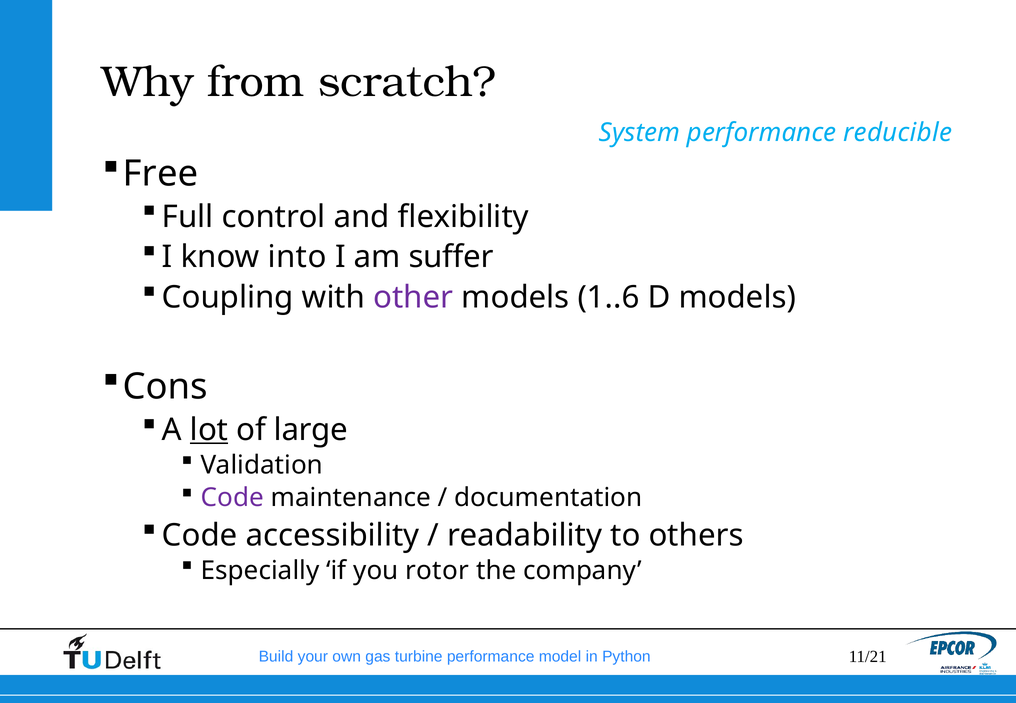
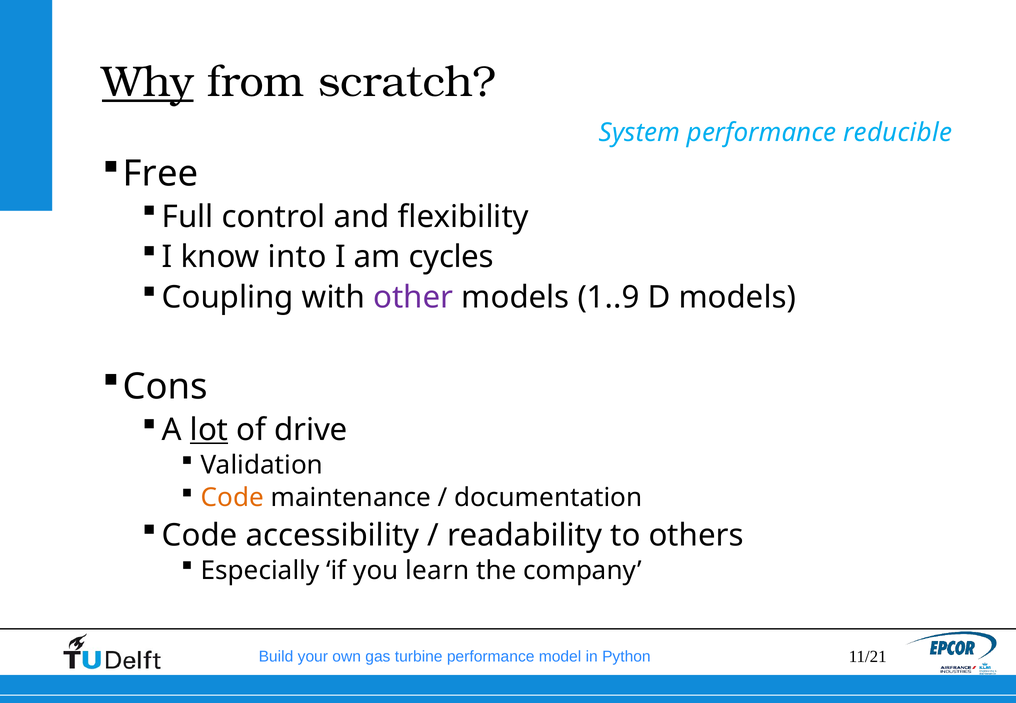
Why underline: none -> present
suffer: suffer -> cycles
1..6: 1..6 -> 1..9
large: large -> drive
Code at (233, 498) colour: purple -> orange
rotor: rotor -> learn
